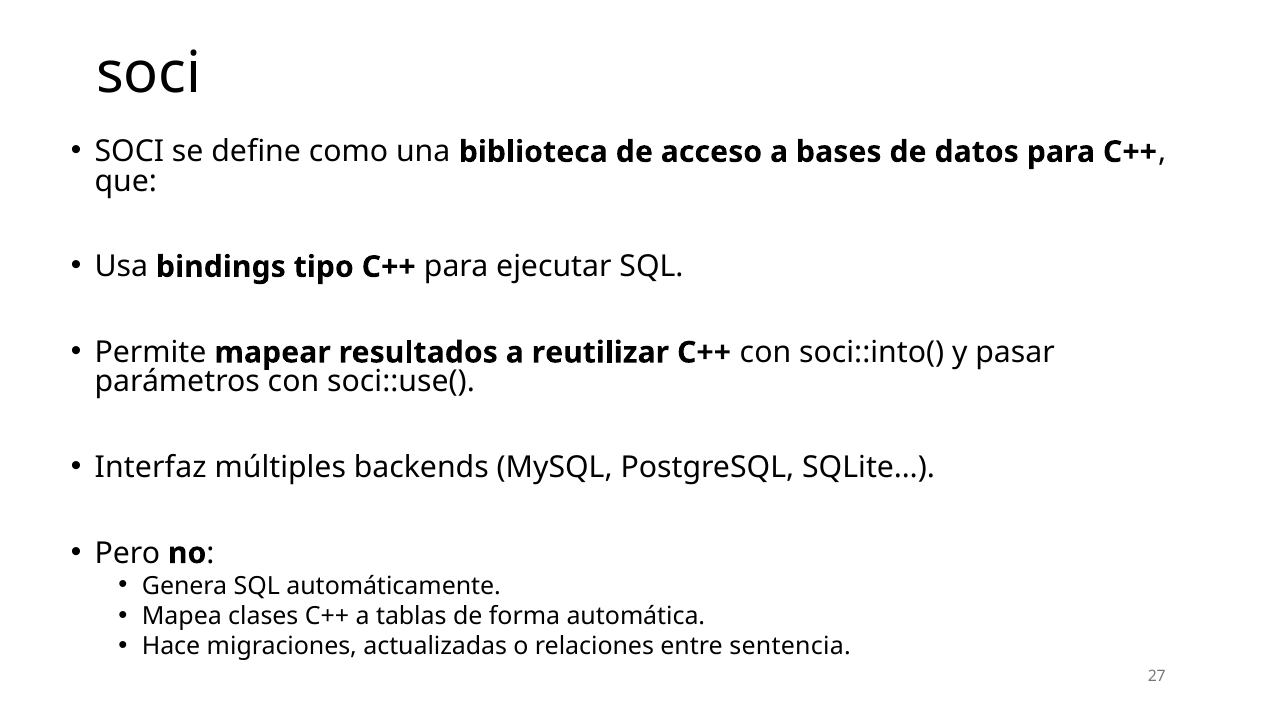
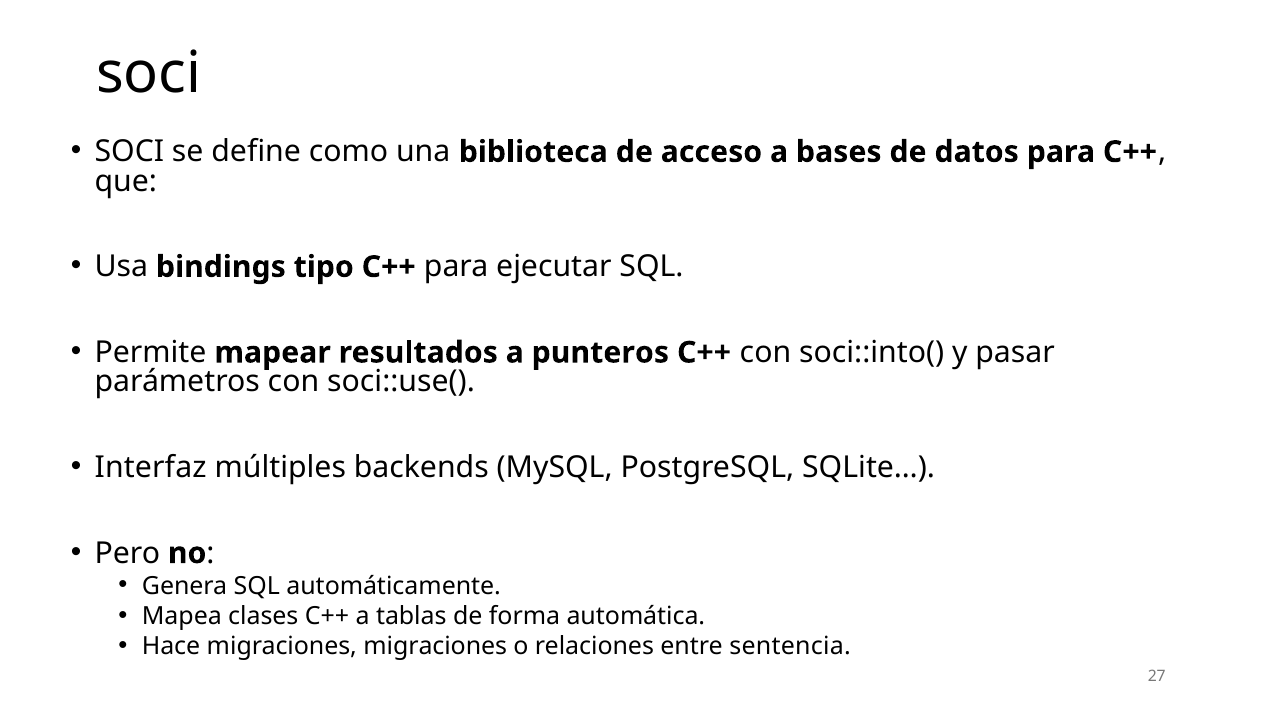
reutilizar: reutilizar -> punteros
migraciones actualizadas: actualizadas -> migraciones
